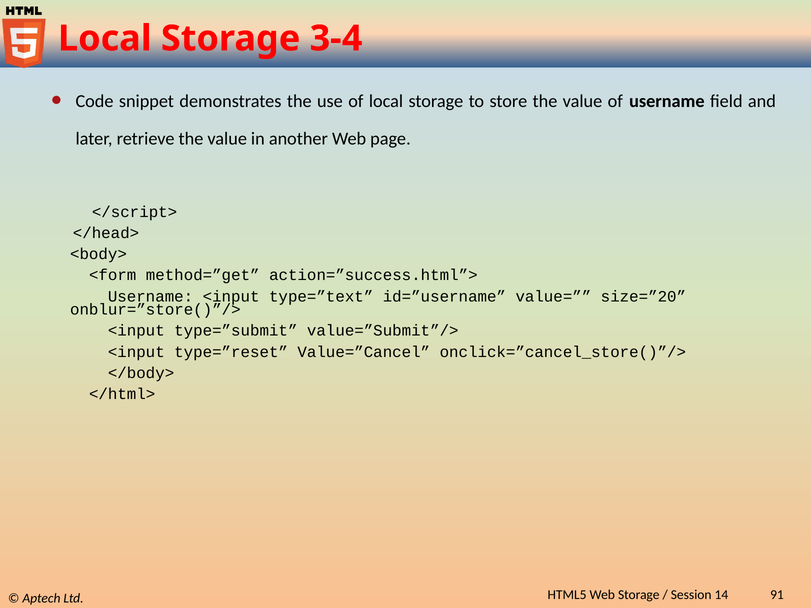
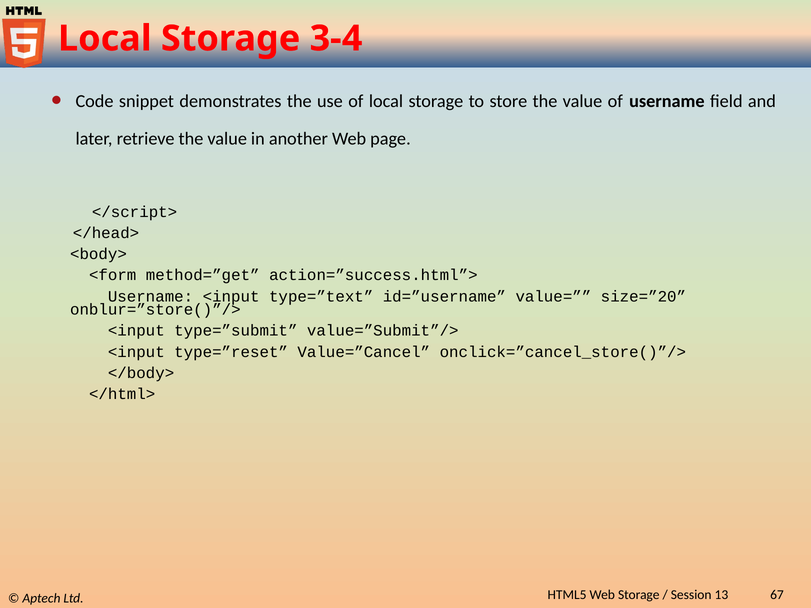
14: 14 -> 13
91: 91 -> 67
